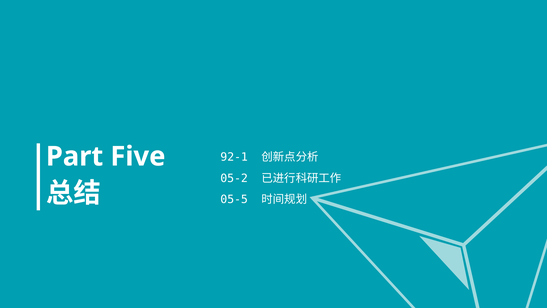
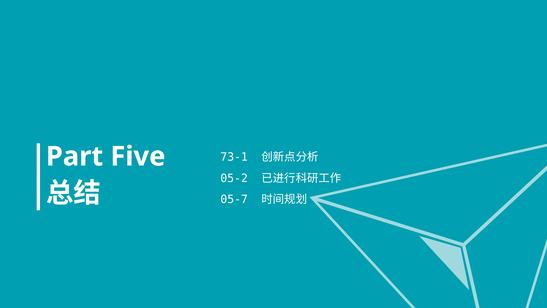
92-1: 92-1 -> 73-1
05-5: 05-5 -> 05-7
